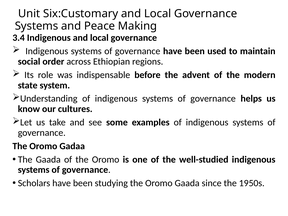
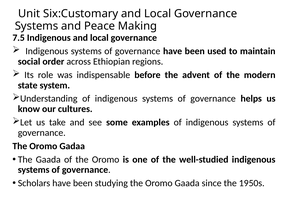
3.4: 3.4 -> 7.5
